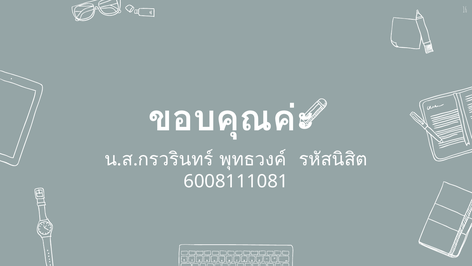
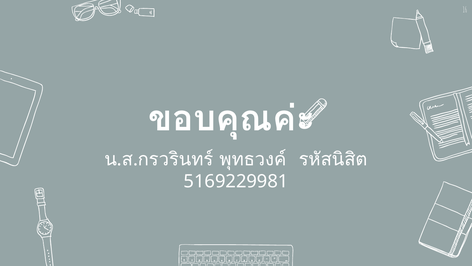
6008111081: 6008111081 -> 5169229981
